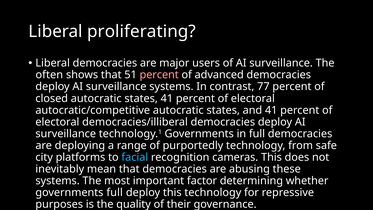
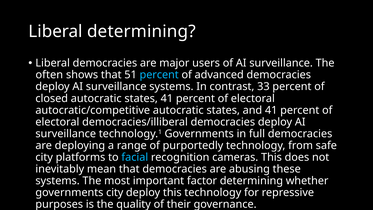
Liberal proliferating: proliferating -> determining
percent at (159, 75) colour: pink -> light blue
77: 77 -> 33
governments full: full -> city
